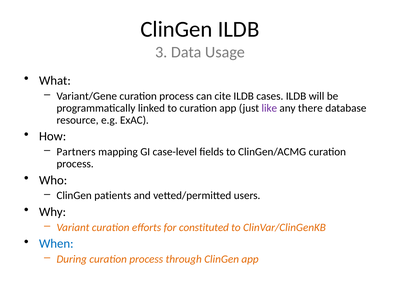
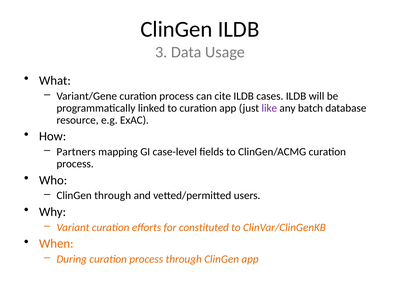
there: there -> batch
ClinGen patients: patients -> through
When colour: blue -> orange
